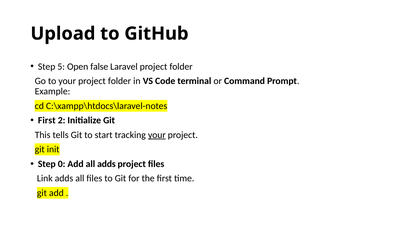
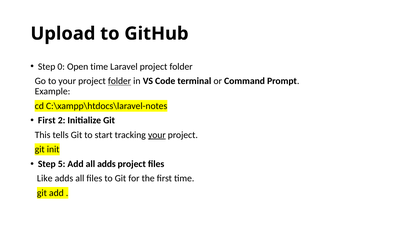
5: 5 -> 0
Open false: false -> time
folder at (120, 81) underline: none -> present
0: 0 -> 5
Link: Link -> Like
